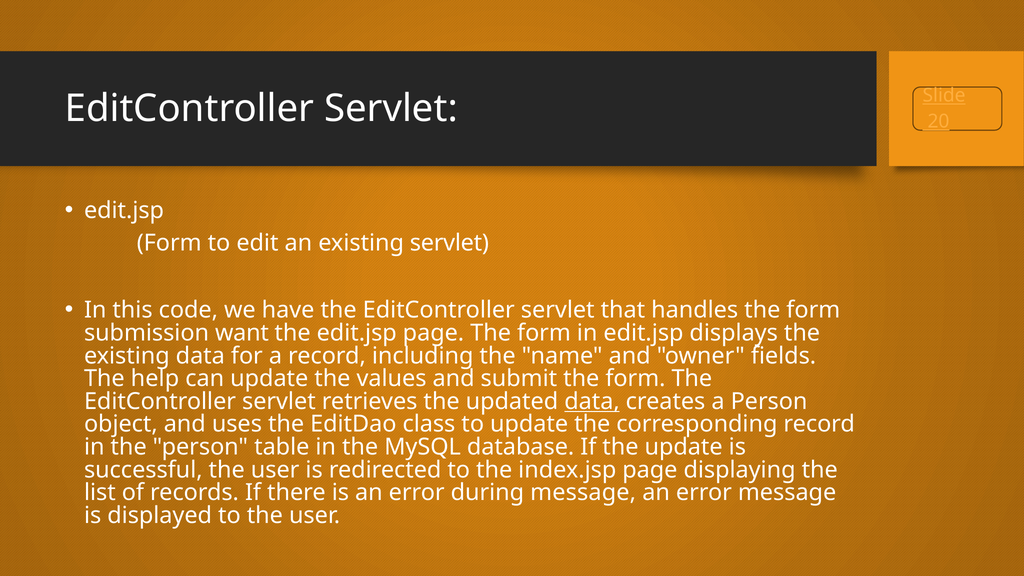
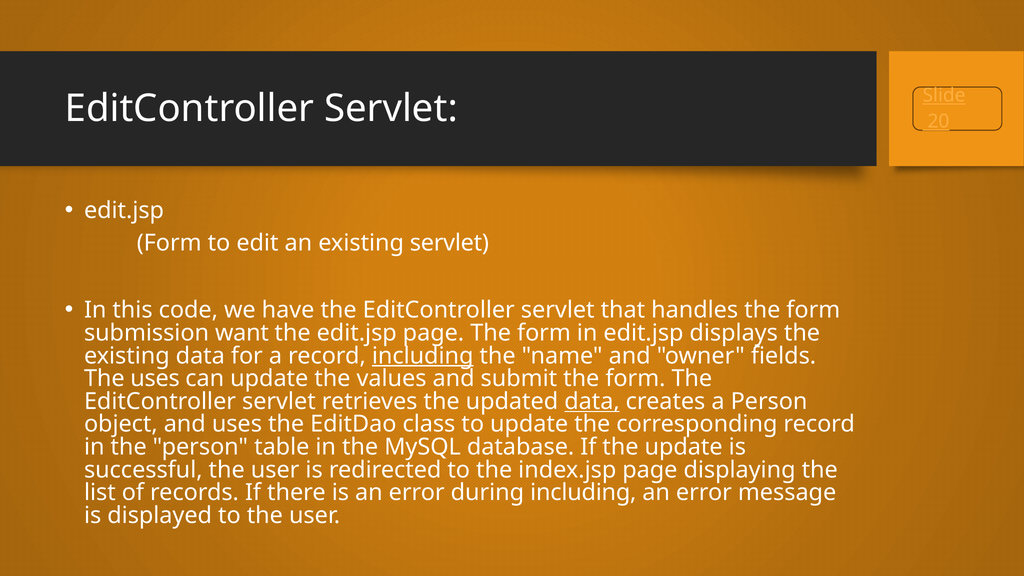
including at (423, 356) underline: none -> present
The help: help -> uses
during message: message -> including
